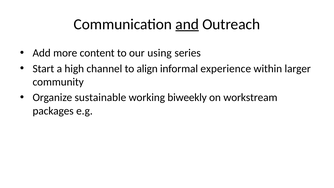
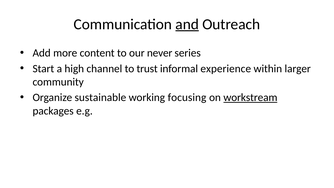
using: using -> never
align: align -> trust
biweekly: biweekly -> focusing
workstream underline: none -> present
